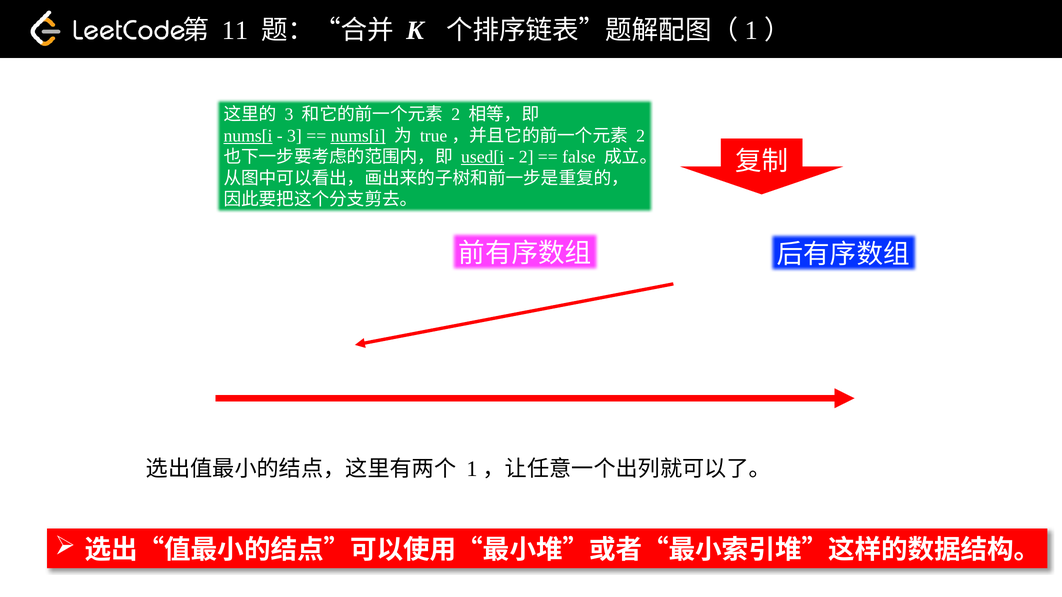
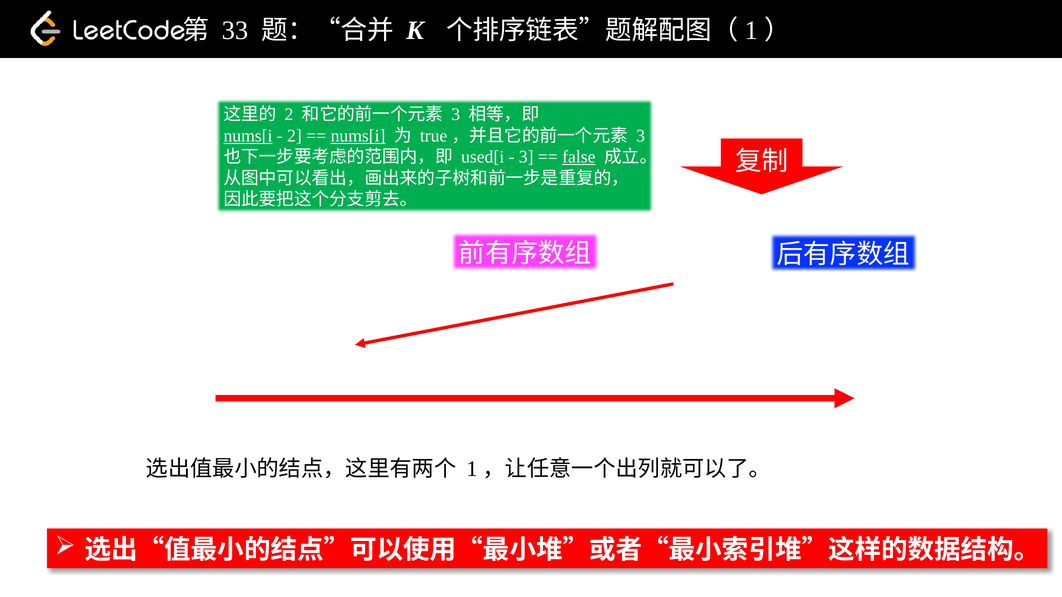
11: 11 -> 33
3 at (289, 115): 3 -> 2
2 at (456, 115): 2 -> 3
3 at (294, 136): 3 -> 2
2 at (641, 136): 2 -> 3
used[i underline: present -> none
2 at (526, 157): 2 -> 3
false underline: none -> present
